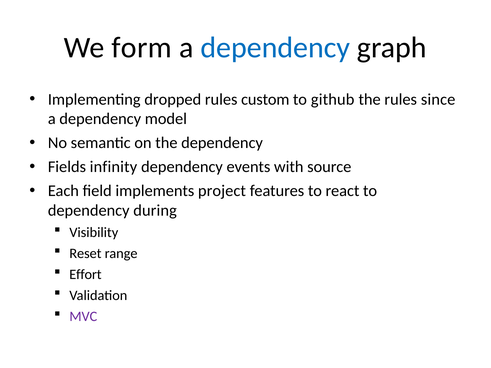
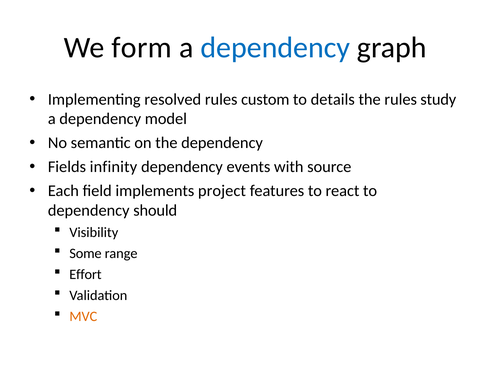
dropped: dropped -> resolved
github: github -> details
since: since -> study
during: during -> should
Reset: Reset -> Some
MVC colour: purple -> orange
